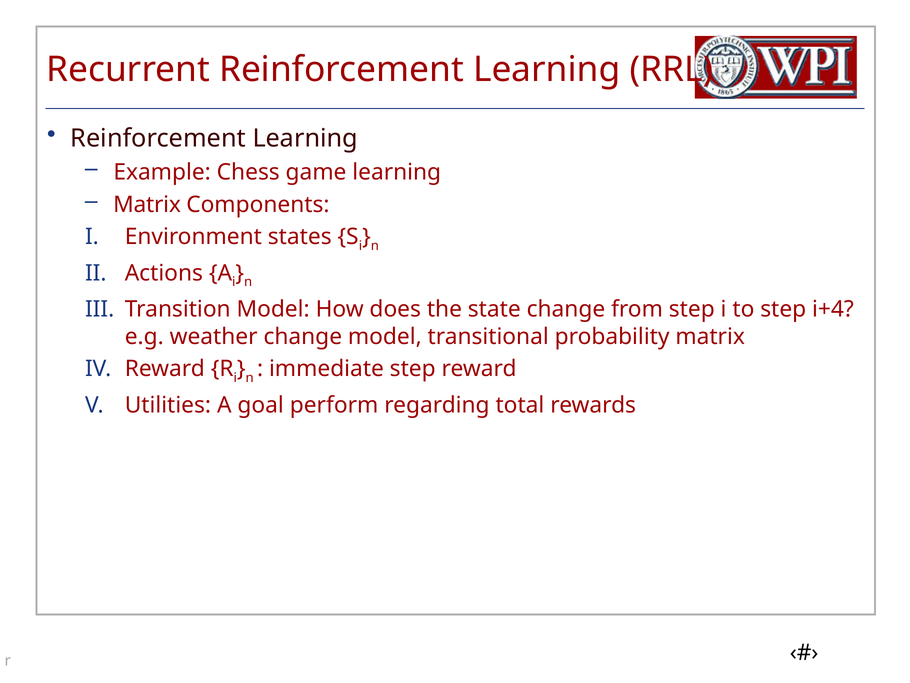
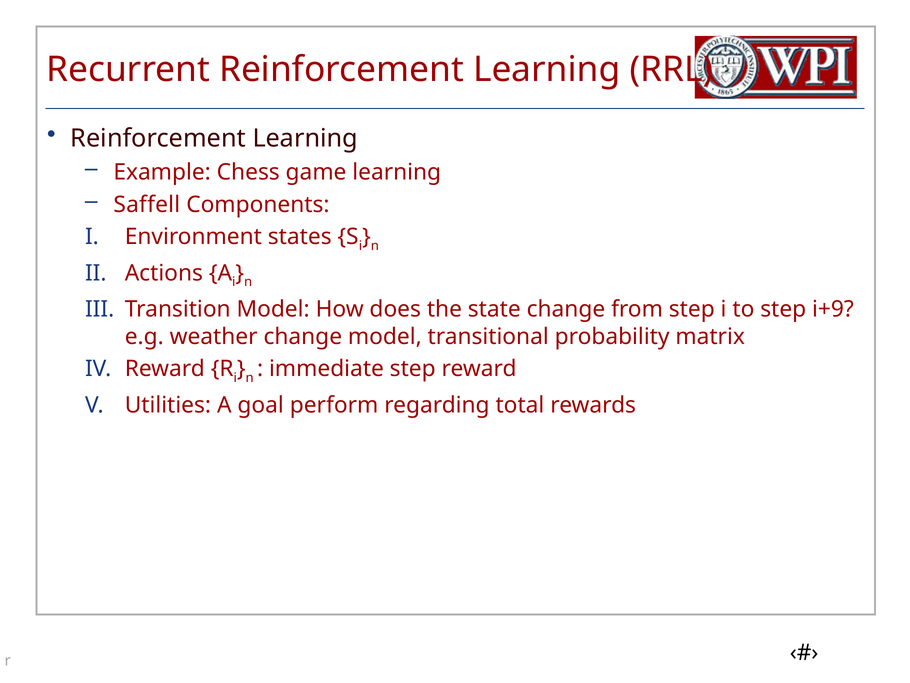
Matrix at (147, 204): Matrix -> Saffell
i+4: i+4 -> i+9
